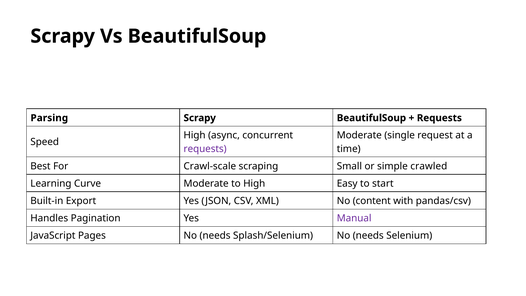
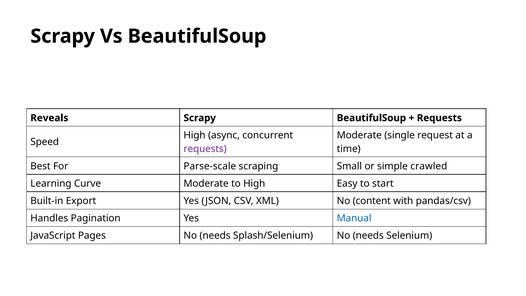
Parsing: Parsing -> Reveals
Crawl-scale: Crawl-scale -> Parse-scale
Manual colour: purple -> blue
